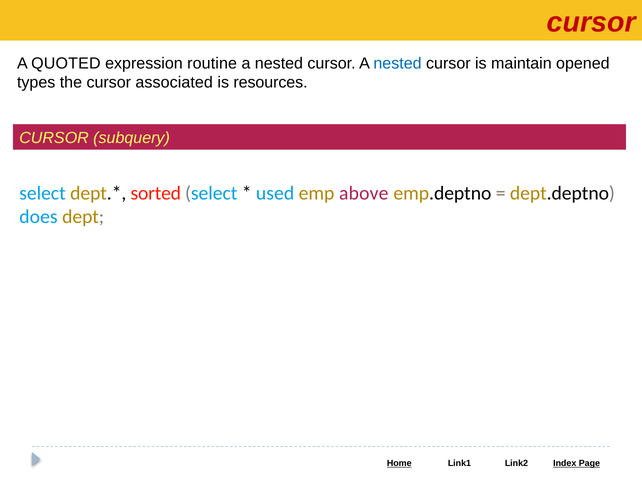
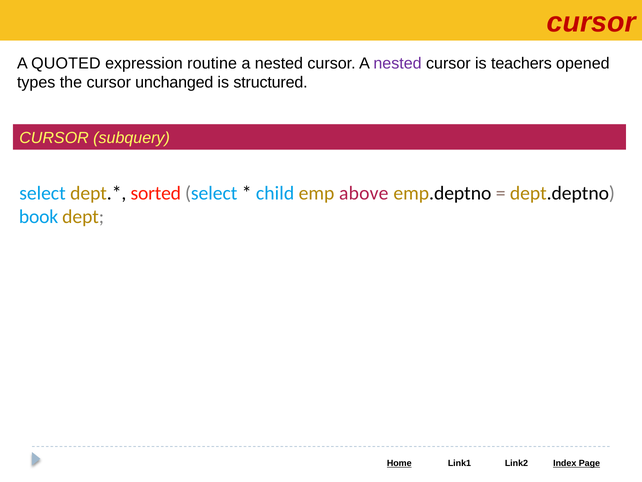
nested at (398, 63) colour: blue -> purple
maintain: maintain -> teachers
associated: associated -> unchanged
resources: resources -> structured
used: used -> child
does: does -> book
